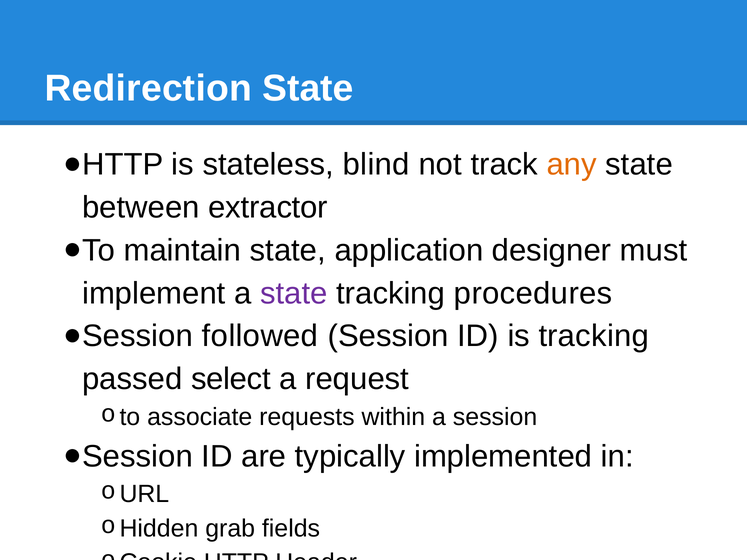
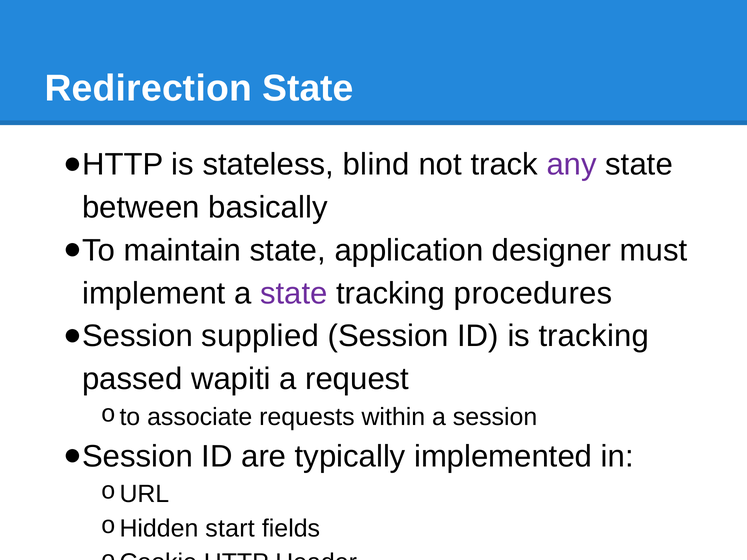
any colour: orange -> purple
extractor: extractor -> basically
followed: followed -> supplied
select: select -> wapiti
grab: grab -> start
